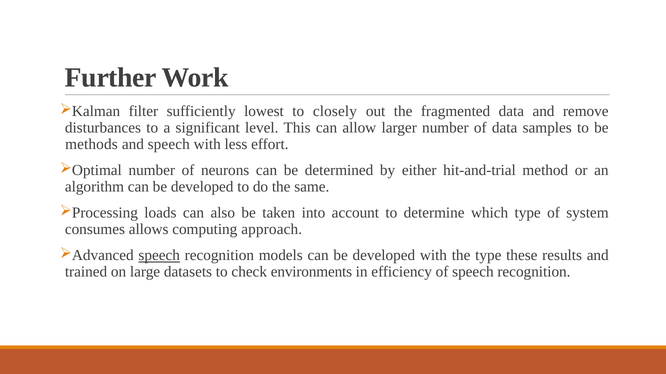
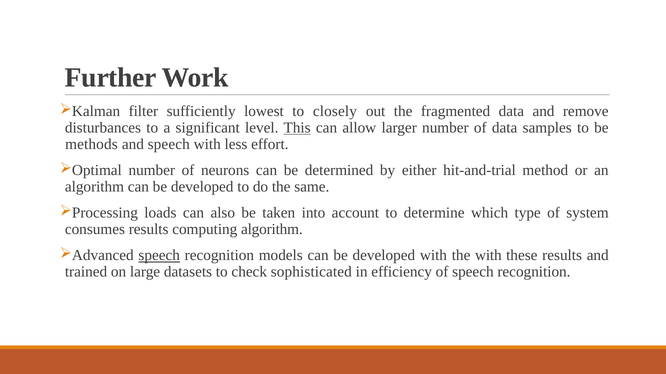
This underline: none -> present
consumes allows: allows -> results
computing approach: approach -> algorithm
the type: type -> with
environments: environments -> sophisticated
